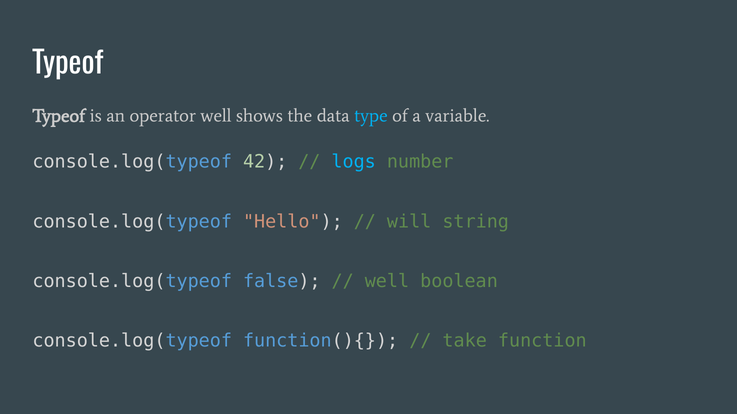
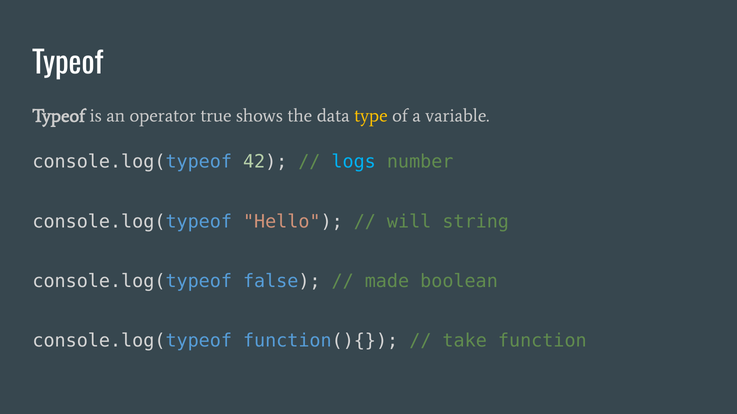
operator well: well -> true
type colour: light blue -> yellow
well at (387, 281): well -> made
